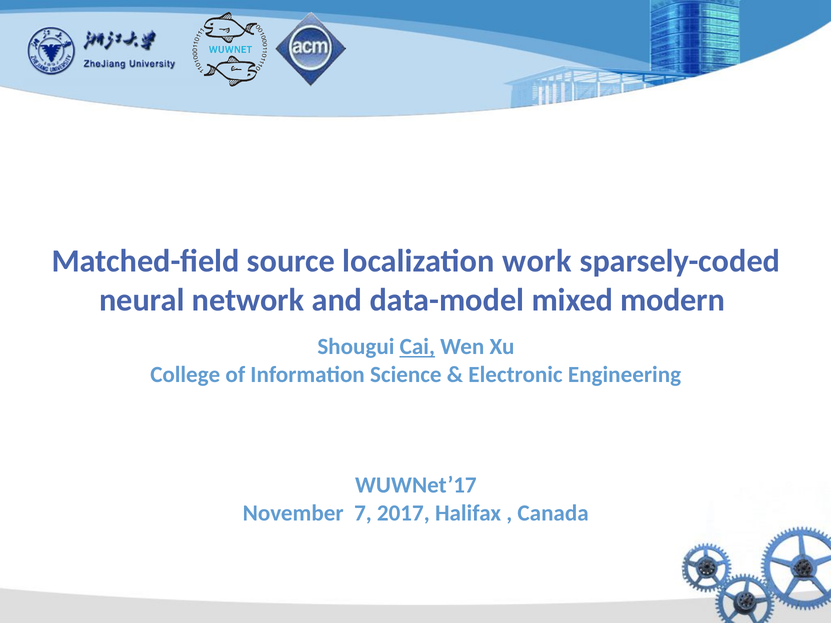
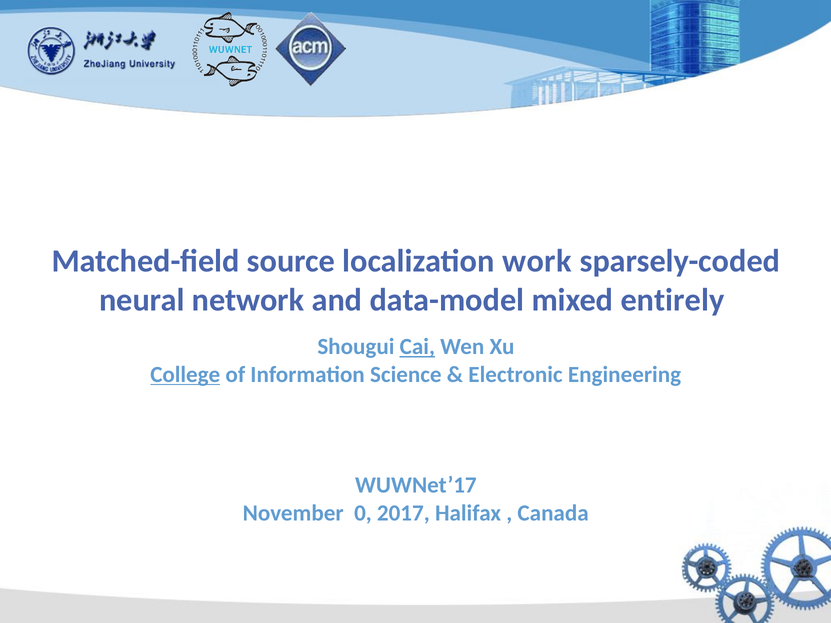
modern: modern -> entirely
College underline: none -> present
7: 7 -> 0
